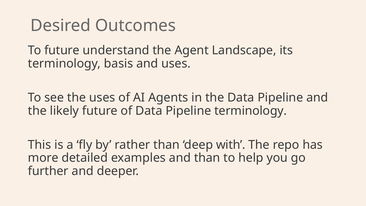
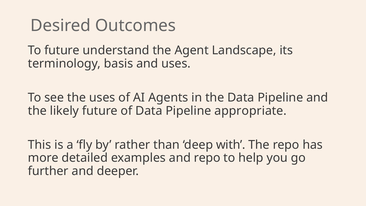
Pipeline terminology: terminology -> appropriate
and than: than -> repo
